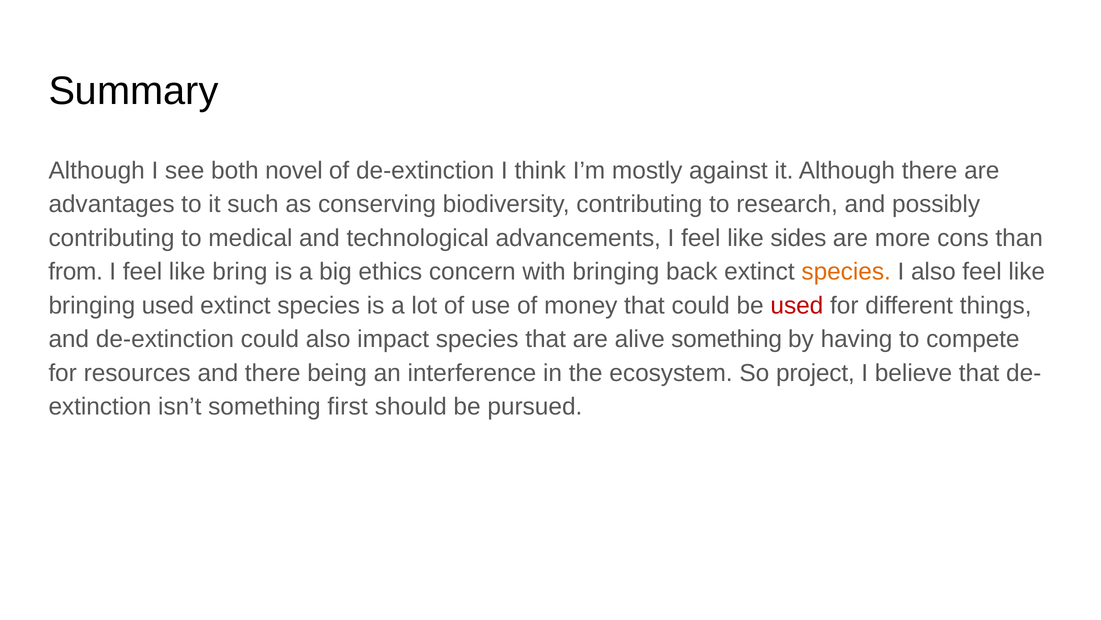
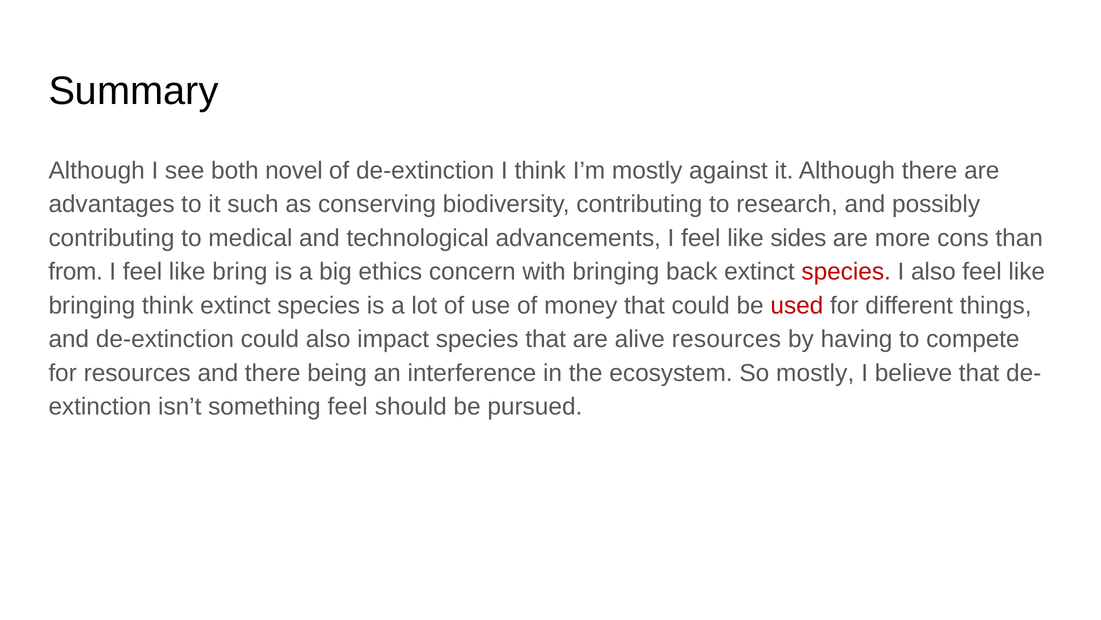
species at (846, 272) colour: orange -> red
bringing used: used -> think
alive something: something -> resources
So project: project -> mostly
something first: first -> feel
